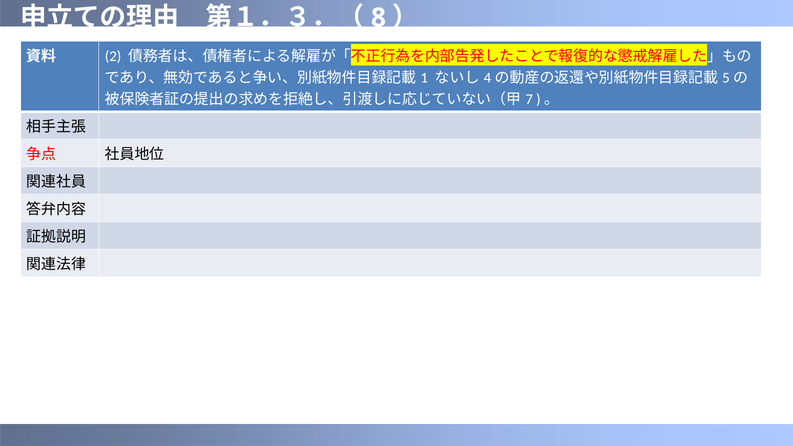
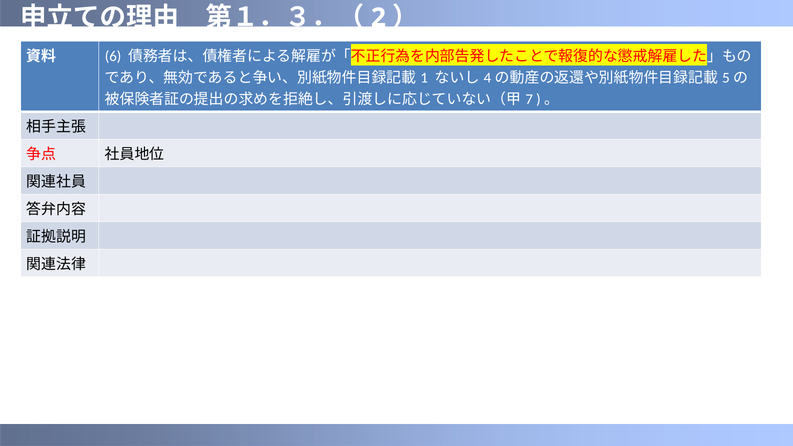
8: 8 -> 2
2: 2 -> 6
